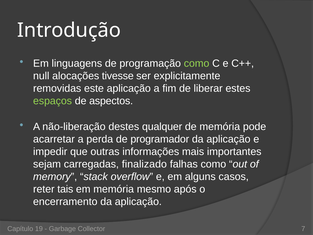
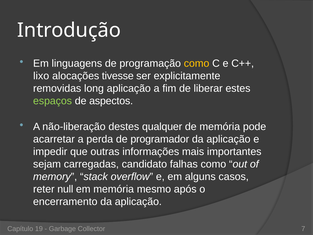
como at (197, 63) colour: light green -> yellow
null: null -> lixo
este: este -> long
finalizado: finalizado -> candidato
tais: tais -> null
